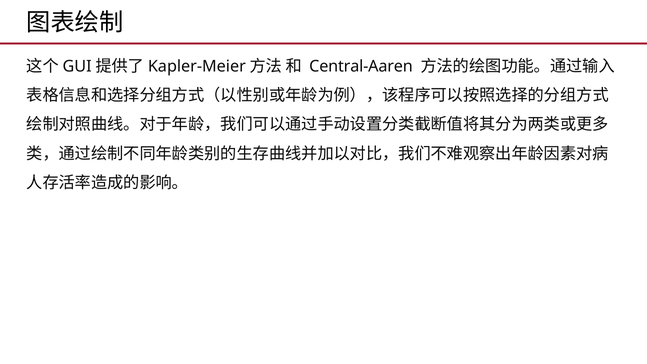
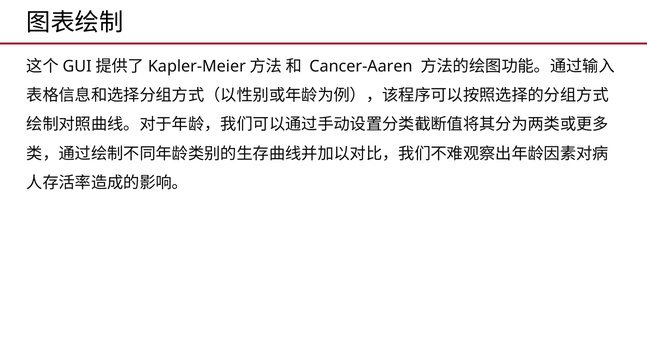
Central-Aaren: Central-Aaren -> Cancer-Aaren
